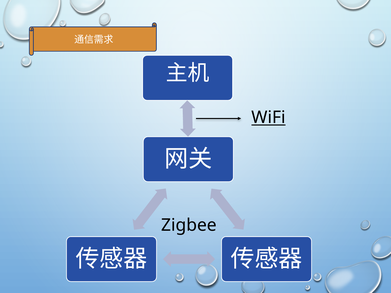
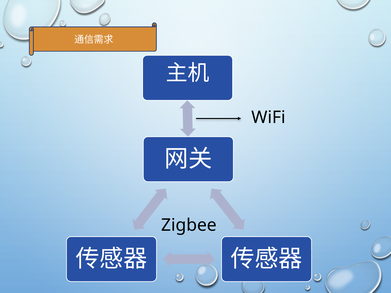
WiFi underline: present -> none
